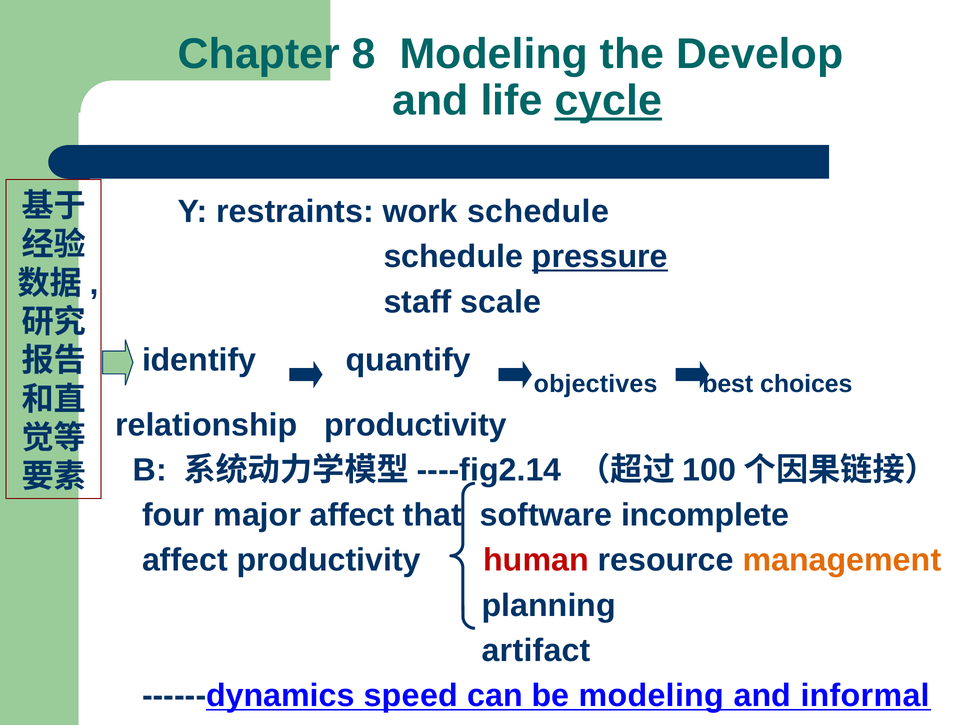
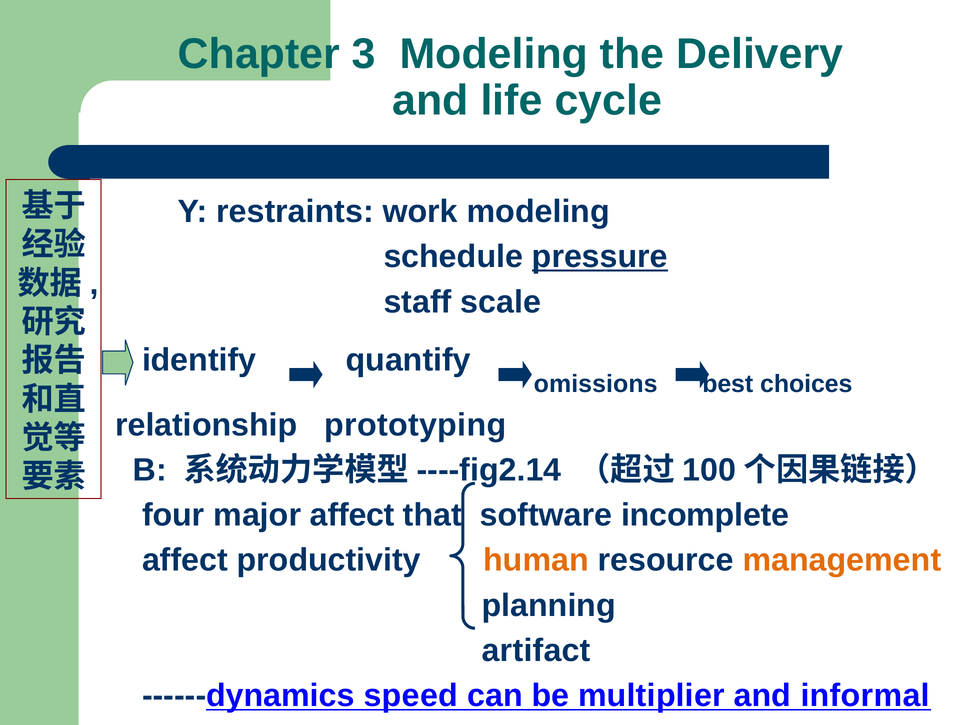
8: 8 -> 3
Develop: Develop -> Delivery
cycle underline: present -> none
work schedule: schedule -> modeling
objectives: objectives -> omissions
relationship productivity: productivity -> prototyping
human colour: red -> orange
be modeling: modeling -> multiplier
